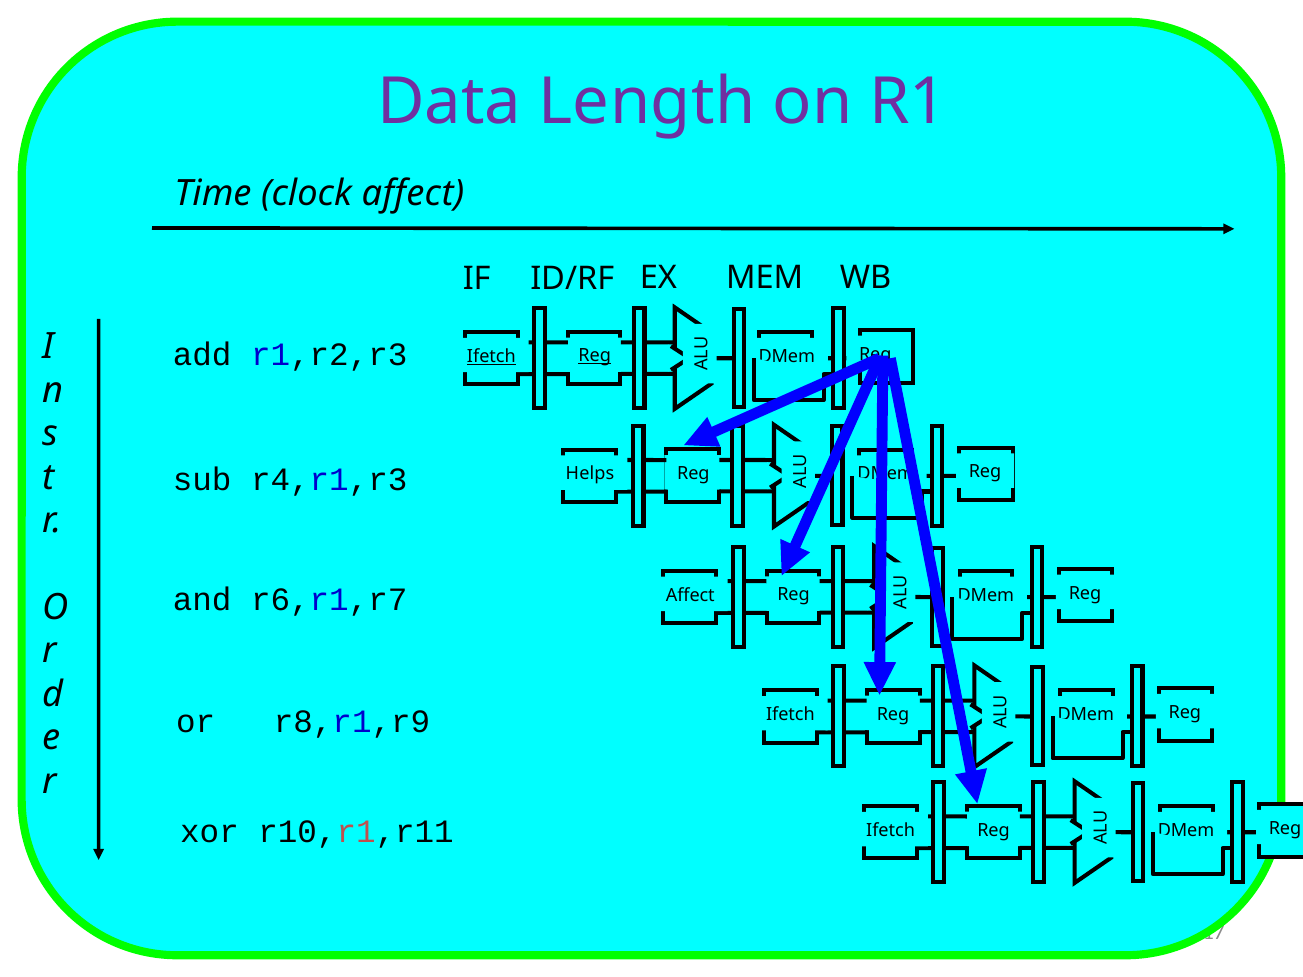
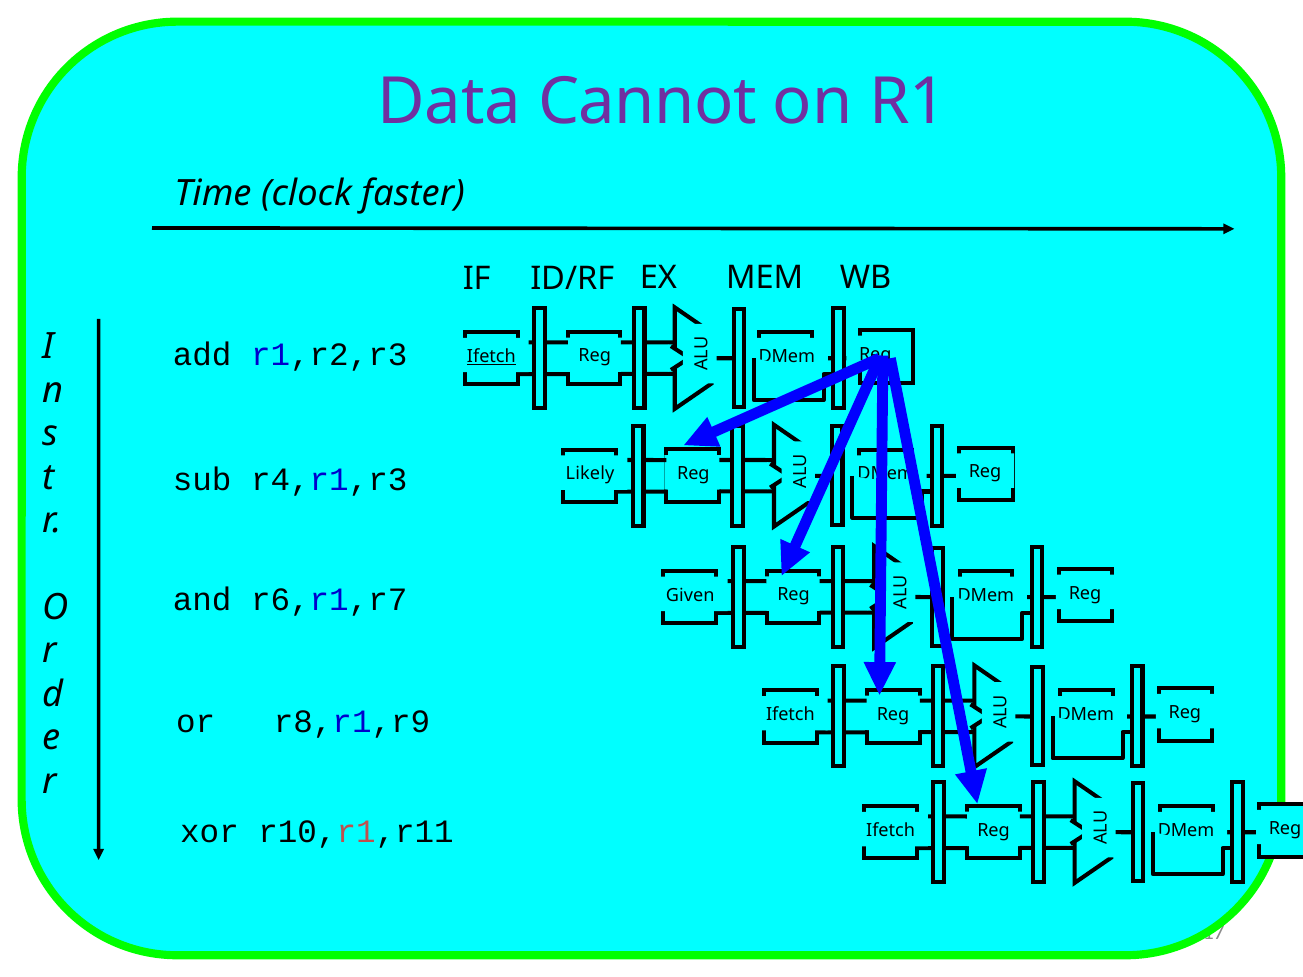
Length: Length -> Cannot
clock affect: affect -> faster
Reg at (595, 356) underline: present -> none
Helps: Helps -> Likely
Affect at (690, 595): Affect -> Given
